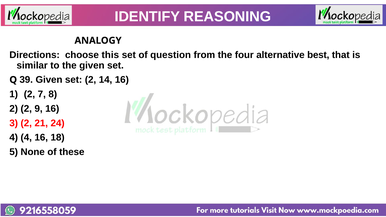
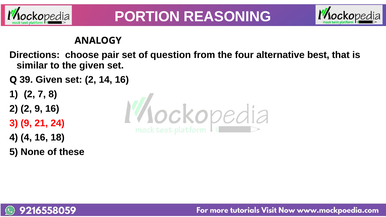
IDENTIFY: IDENTIFY -> PORTION
this: this -> pair
3 2: 2 -> 9
